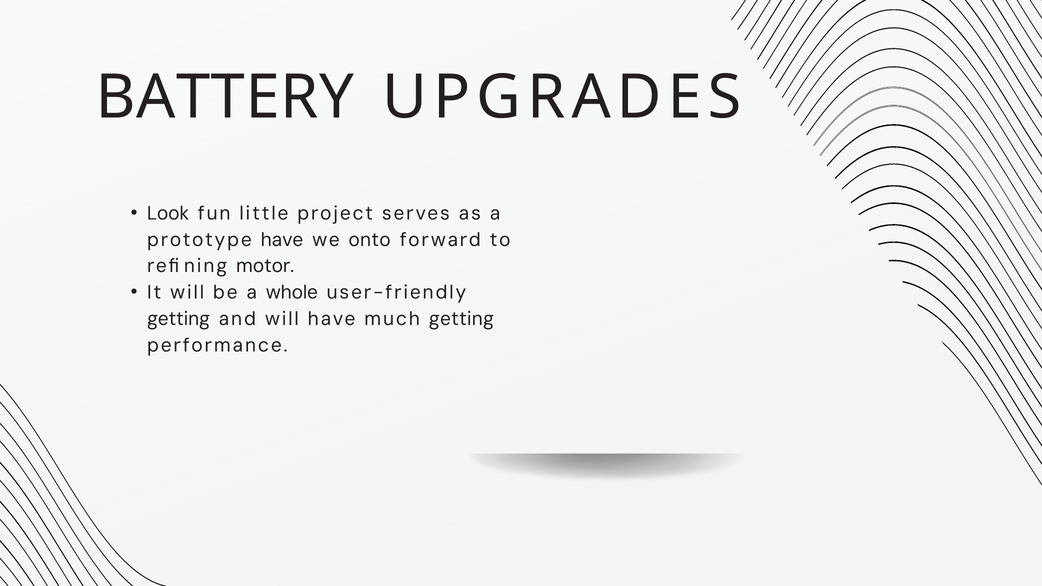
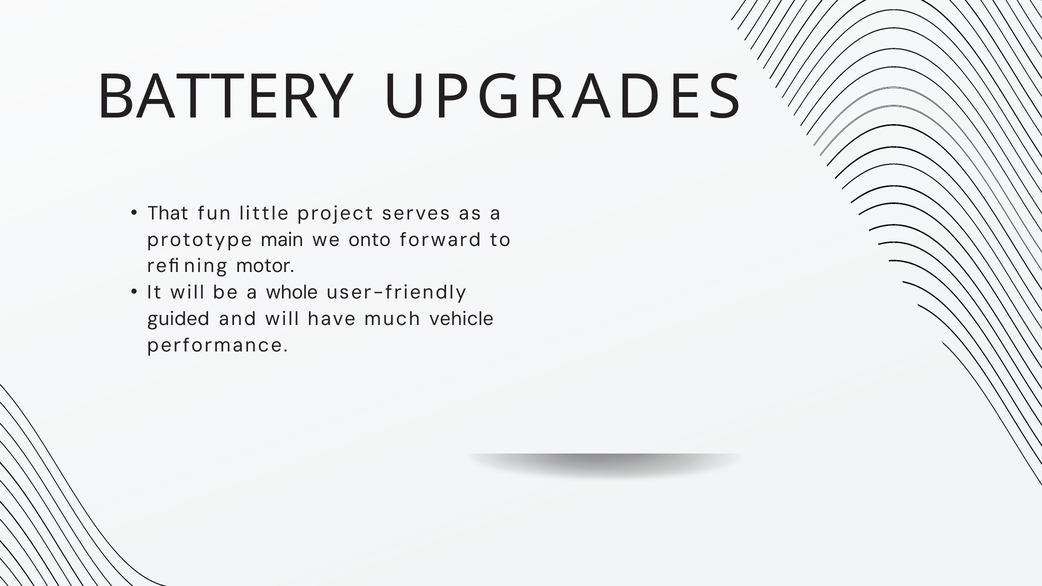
Look: Look -> That
prototype have: have -> main
getting at (179, 319): getting -> guided
much getting: getting -> vehicle
